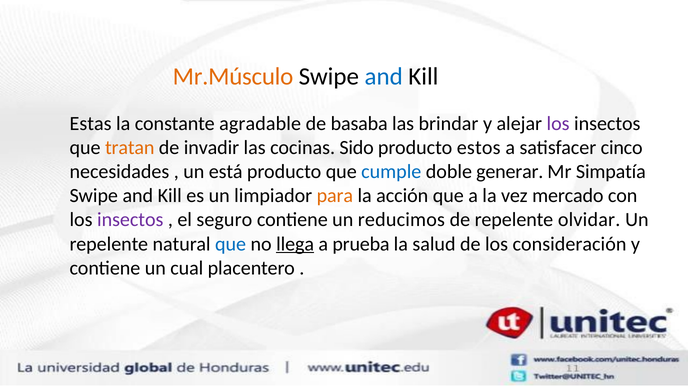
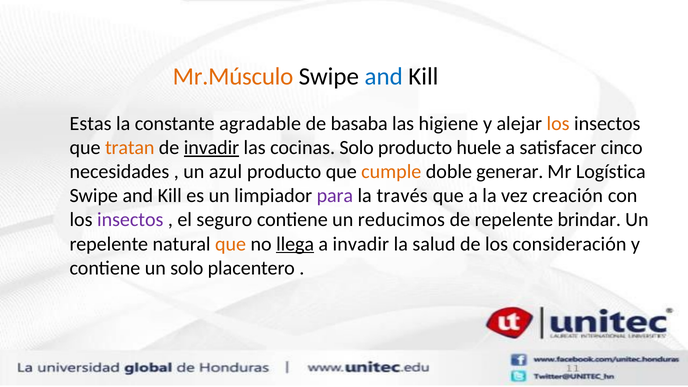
brindar: brindar -> higiene
los at (558, 123) colour: purple -> orange
invadir at (211, 148) underline: none -> present
cocinas Sido: Sido -> Solo
estos: estos -> huele
está: está -> azul
cumple colour: blue -> orange
Simpatía: Simpatía -> Logística
para colour: orange -> purple
acción: acción -> través
mercado: mercado -> creación
olvidar: olvidar -> brindar
que at (231, 244) colour: blue -> orange
a prueba: prueba -> invadir
un cual: cual -> solo
